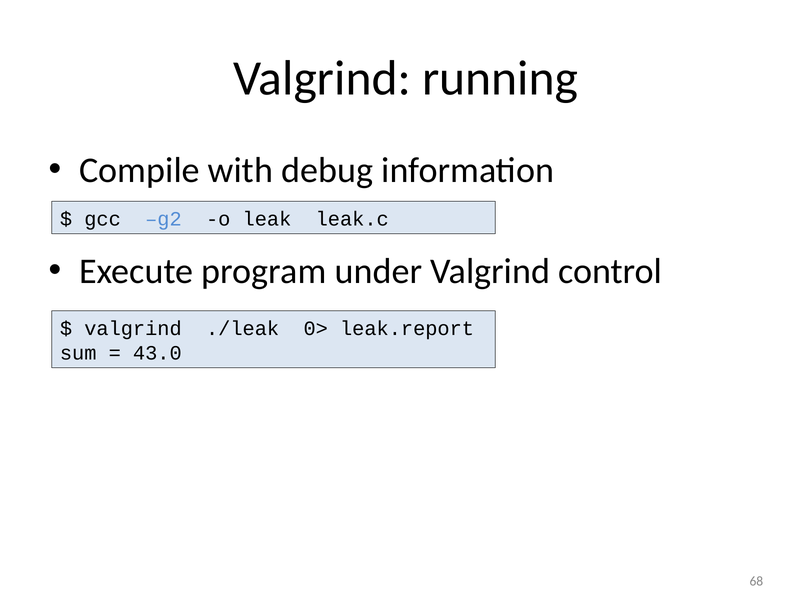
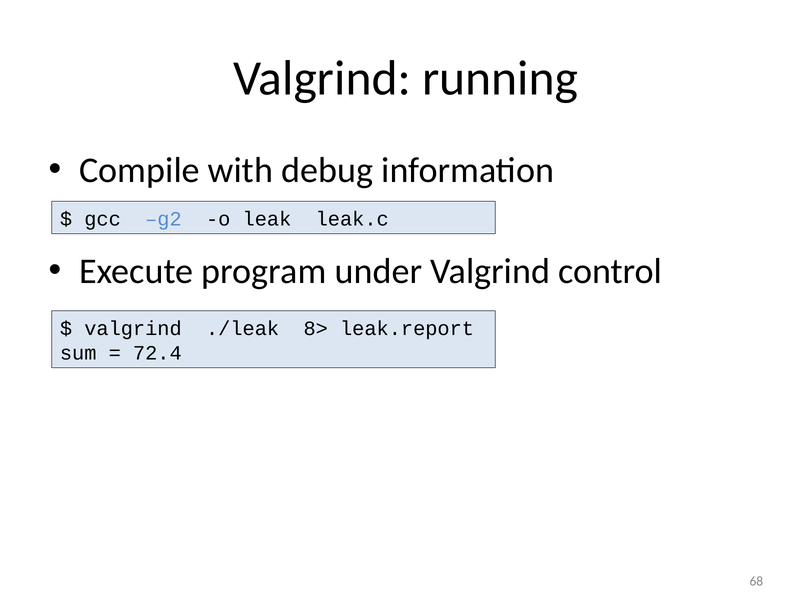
0>: 0> -> 8>
43.0: 43.0 -> 72.4
